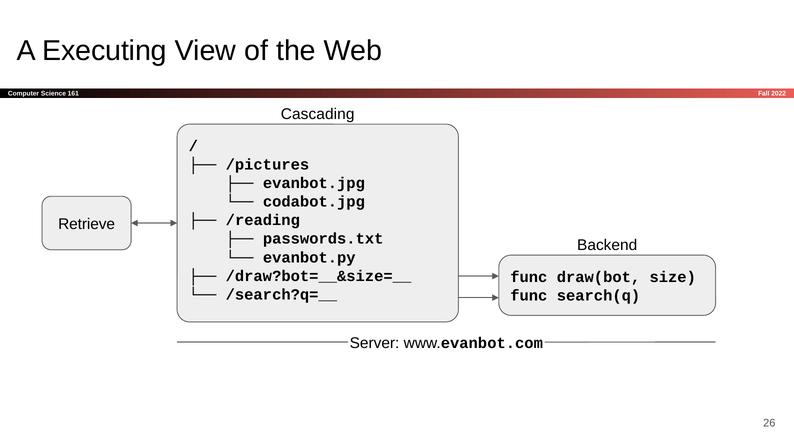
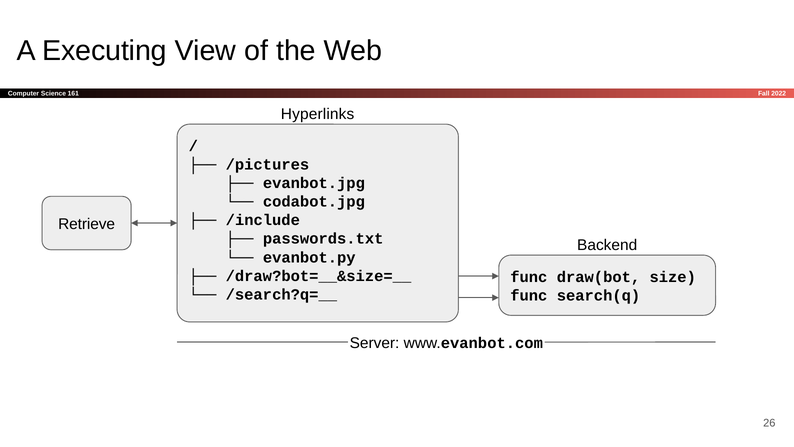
Cascading: Cascading -> Hyperlinks
/reading: /reading -> /include
